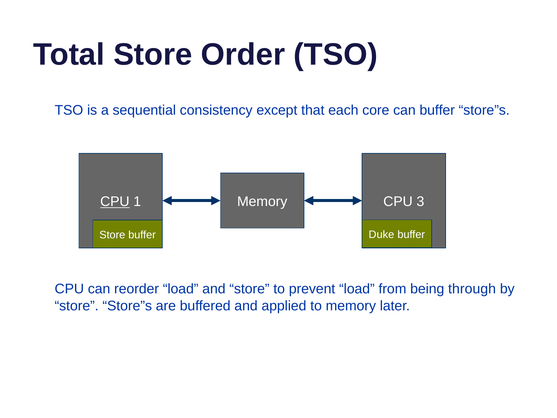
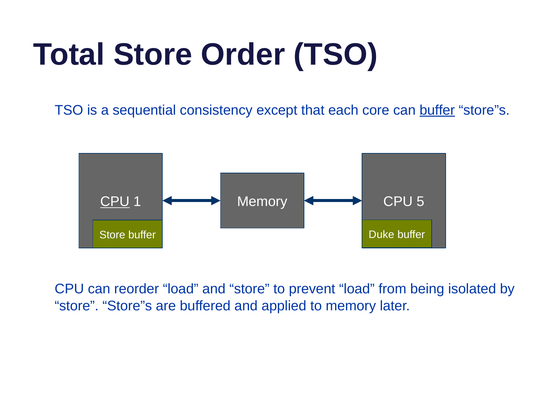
buffer at (437, 110) underline: none -> present
3: 3 -> 5
through: through -> isolated
